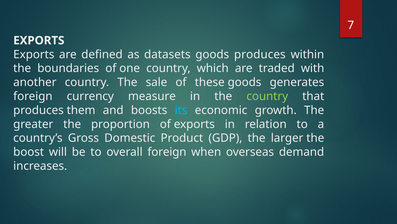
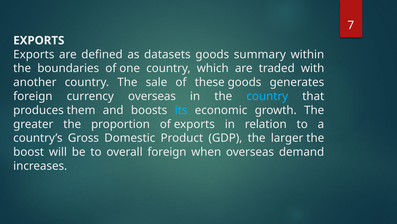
goods produces: produces -> summary
currency measure: measure -> overseas
country at (267, 96) colour: light green -> light blue
